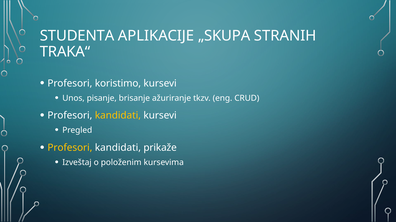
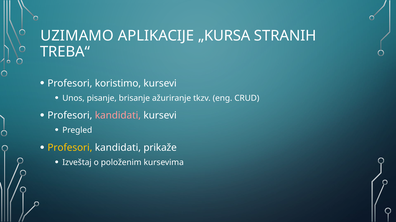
STUDENTA: STUDENTA -> UZIMAMO
„SKUPA: „SKUPA -> „KURSA
TRAKA“: TRAKA“ -> TREBA“
kandidati at (118, 116) colour: yellow -> pink
